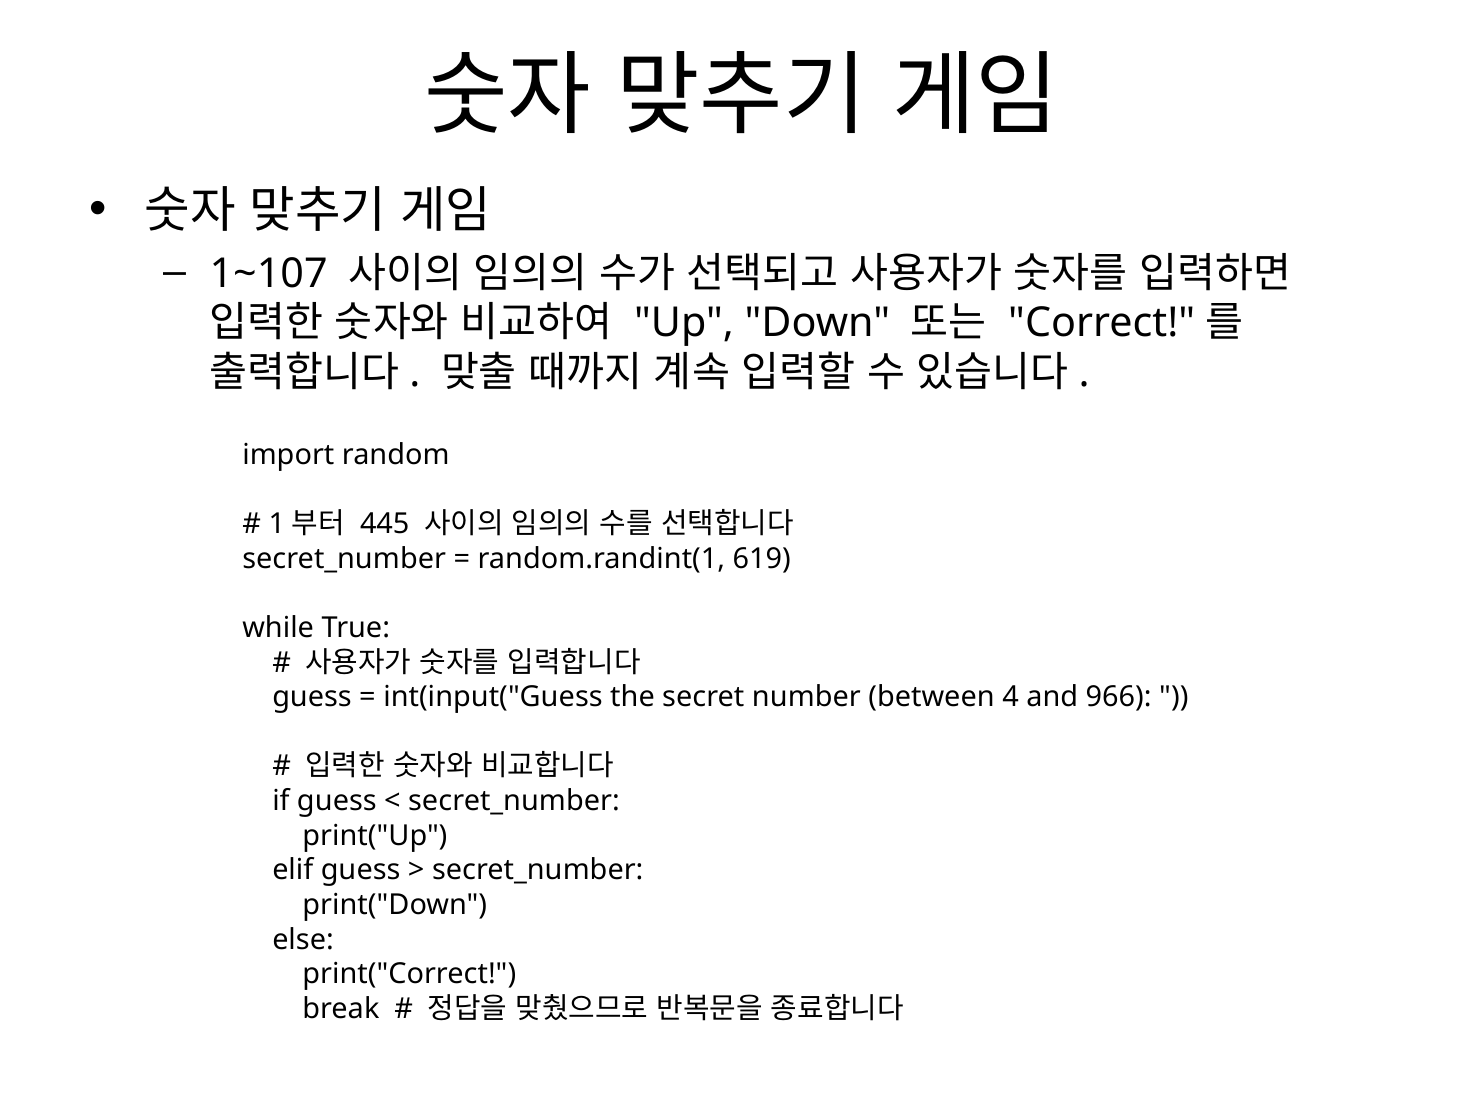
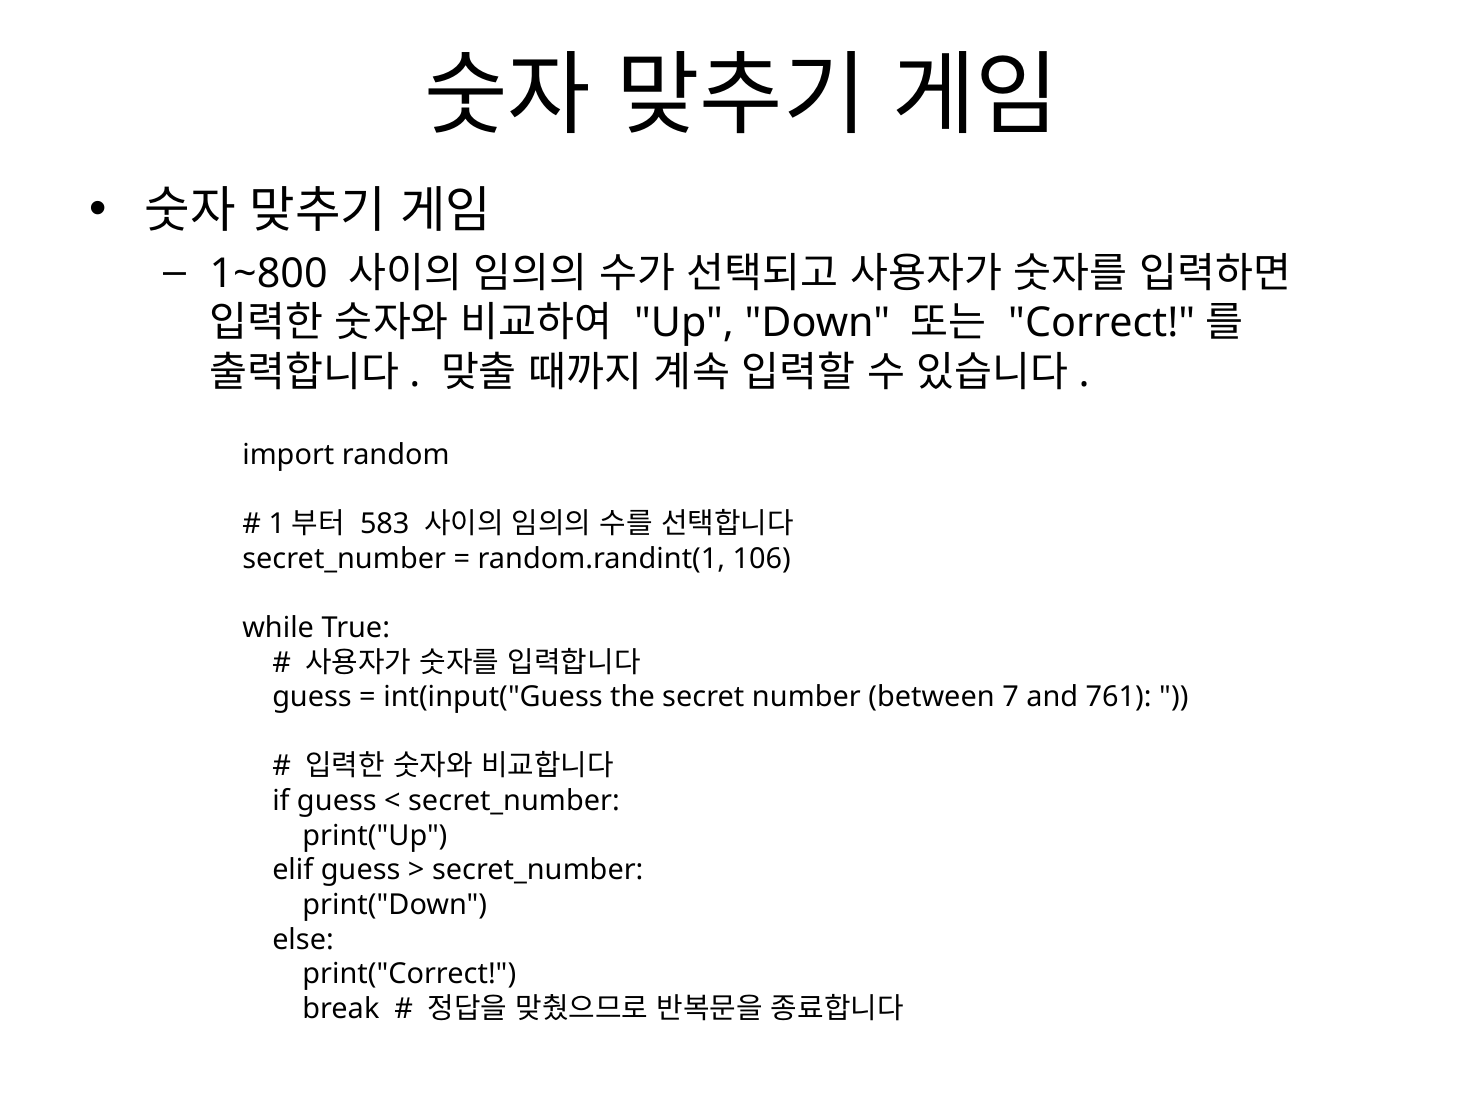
1~107: 1~107 -> 1~800
445: 445 -> 583
619: 619 -> 106
4: 4 -> 7
966: 966 -> 761
